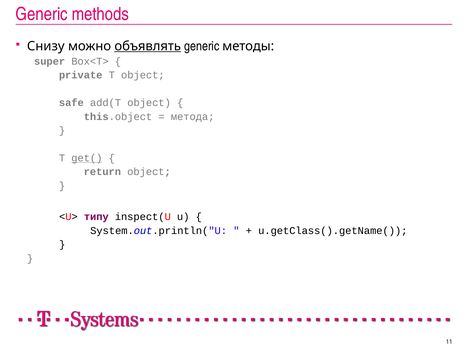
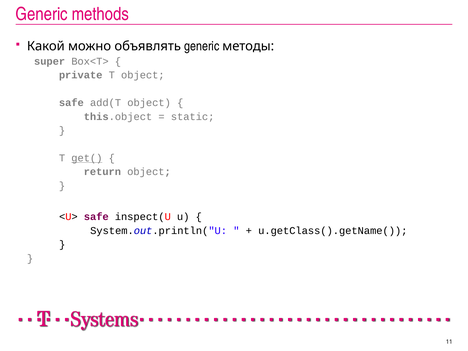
Снизу: Снизу -> Какой
объявлять underline: present -> none
метода: метода -> static
<U> типу: типу -> safe
